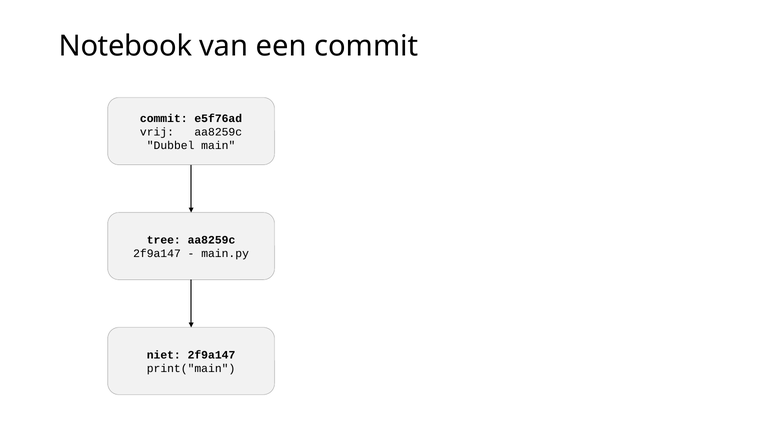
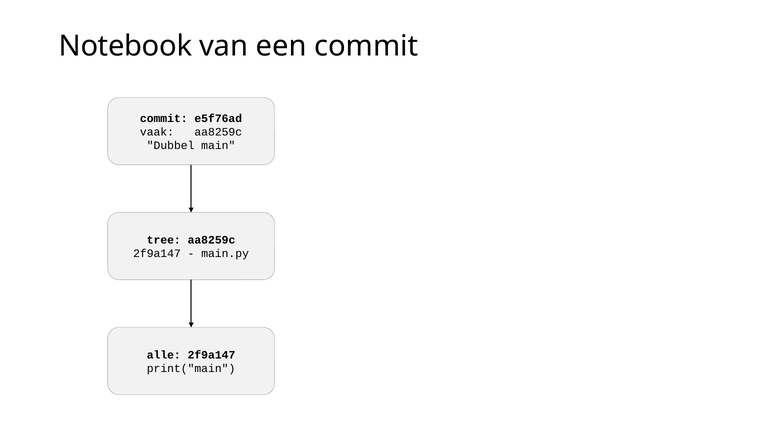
vrij: vrij -> vaak
niet: niet -> alle
